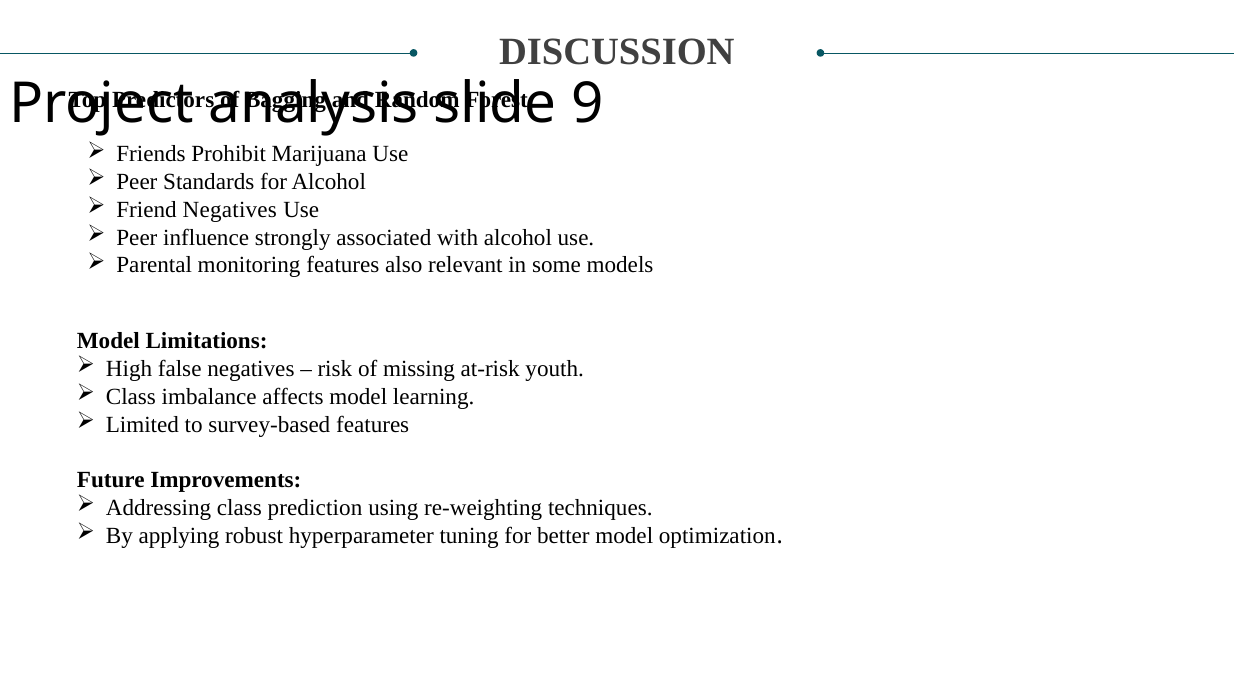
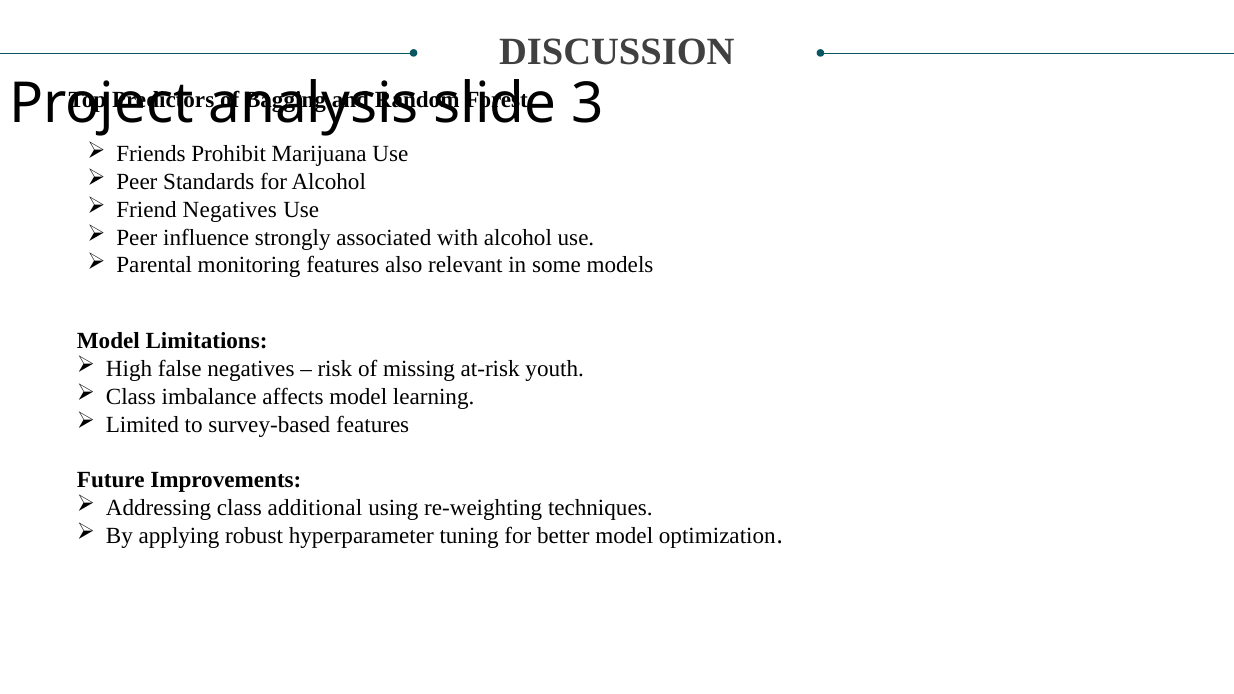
9: 9 -> 3
prediction: prediction -> additional
